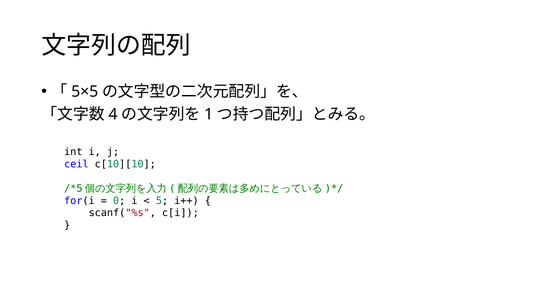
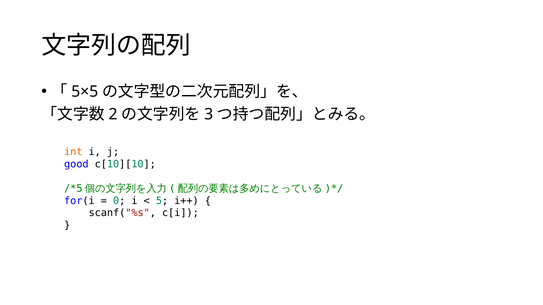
4: 4 -> 2
1: 1 -> 3
int colour: black -> orange
ceil: ceil -> good
